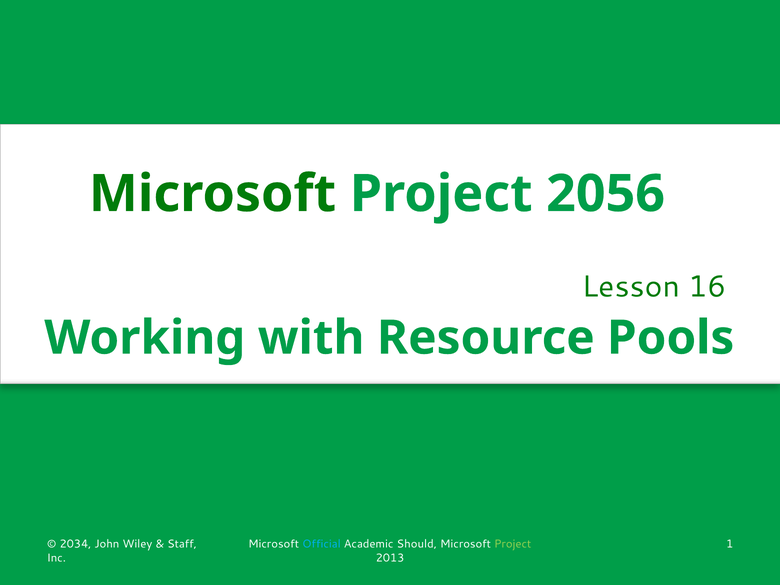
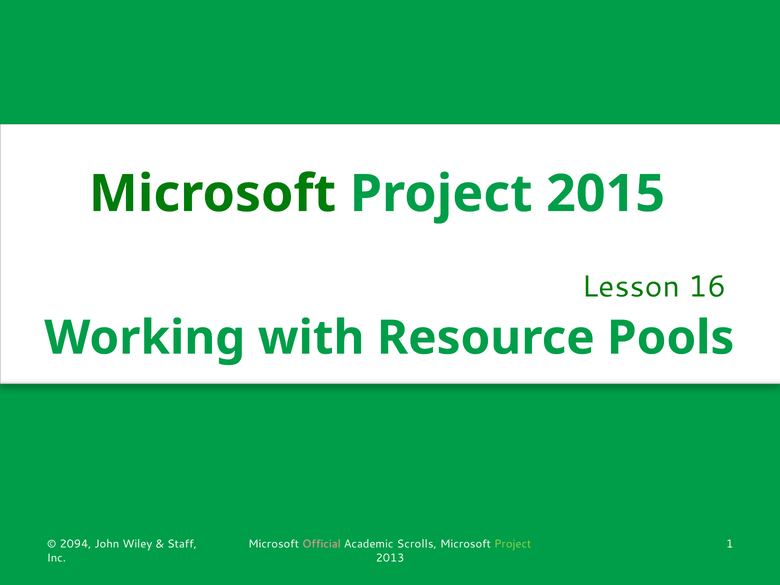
2056: 2056 -> 2015
2034: 2034 -> 2094
Official colour: light blue -> pink
Should: Should -> Scrolls
